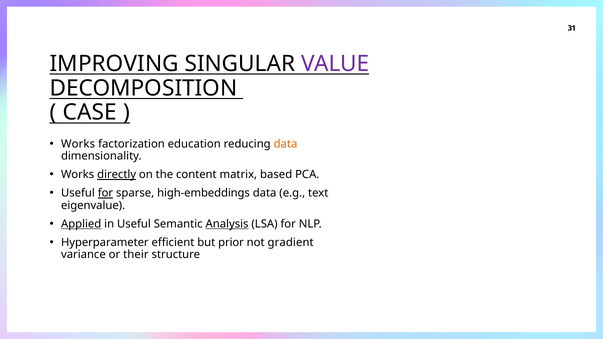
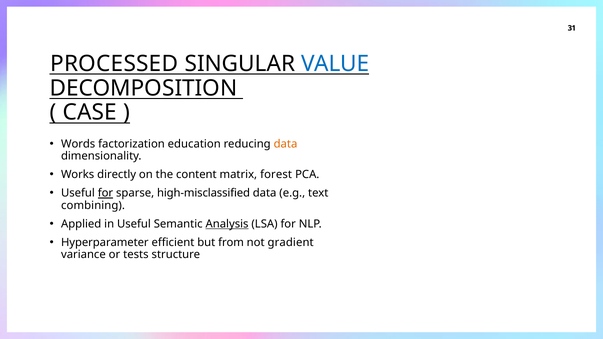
IMPROVING: IMPROVING -> PROCESSED
VALUE colour: purple -> blue
Works at (78, 144): Works -> Words
directly underline: present -> none
based: based -> forest
high-embeddings: high-embeddings -> high-misclassified
eigenvalue: eigenvalue -> combining
Applied underline: present -> none
prior: prior -> from
their: their -> tests
